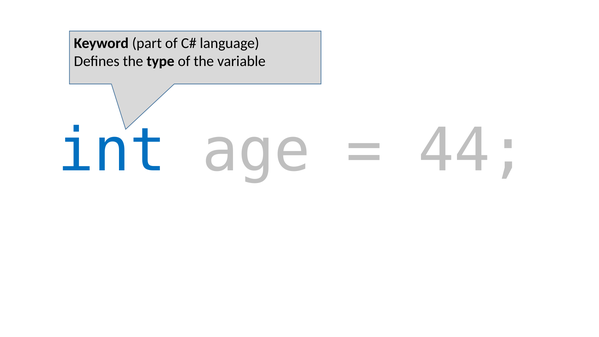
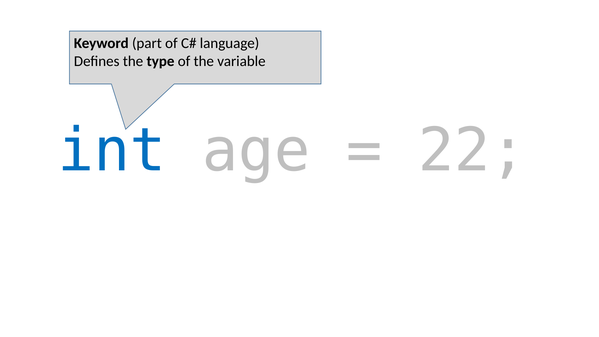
44: 44 -> 22
